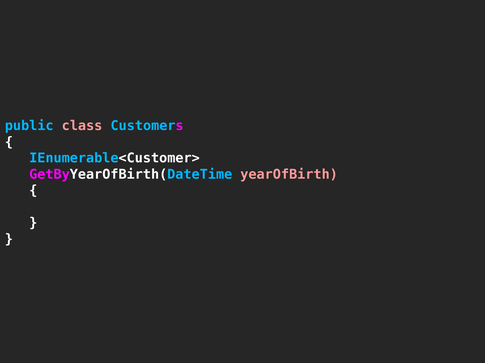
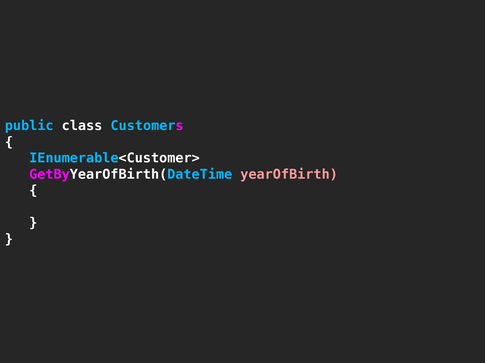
class colour: pink -> white
